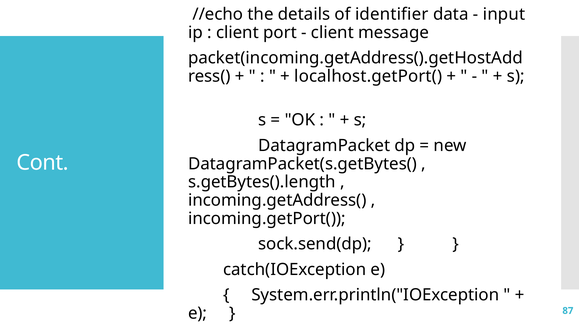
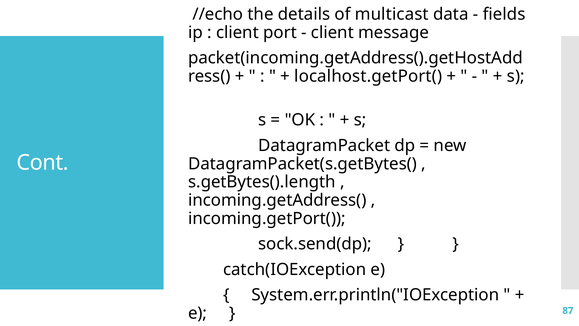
identifier: identifier -> multicast
input: input -> fields
